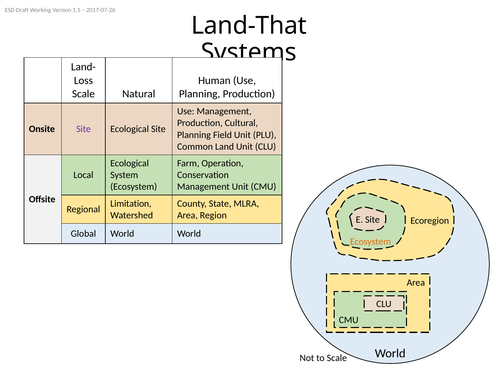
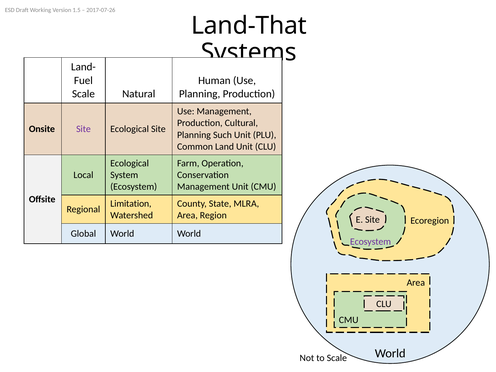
Loss: Loss -> Fuel
Field: Field -> Such
Ecosystem at (371, 242) colour: orange -> purple
